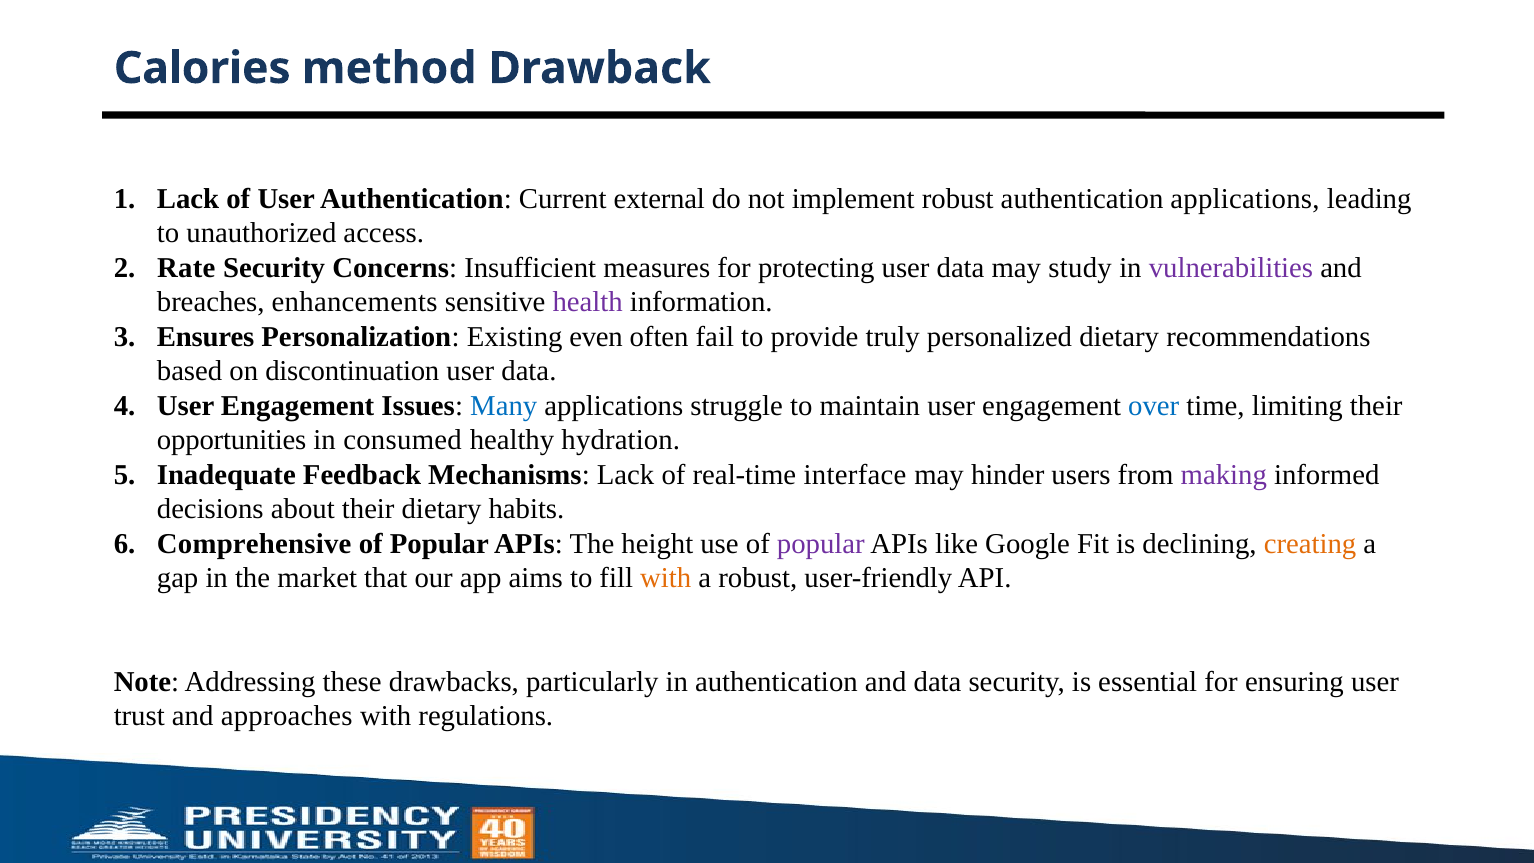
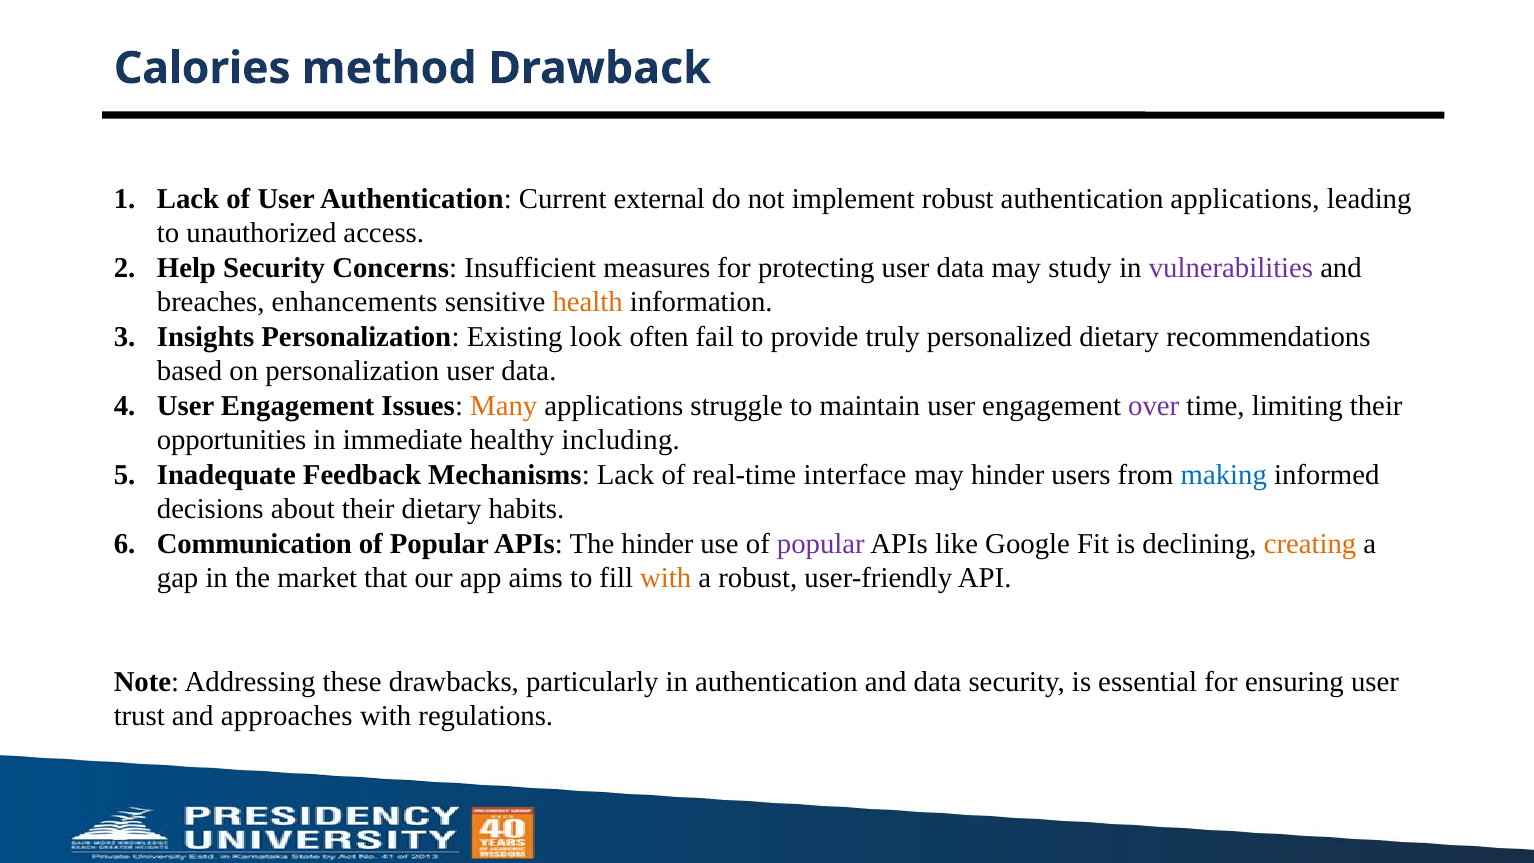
Rate: Rate -> Help
health colour: purple -> orange
Ensures: Ensures -> Insights
even: even -> look
on discontinuation: discontinuation -> personalization
Many colour: blue -> orange
over colour: blue -> purple
consumed: consumed -> immediate
hydration: hydration -> including
making colour: purple -> blue
Comprehensive: Comprehensive -> Communication
The height: height -> hinder
